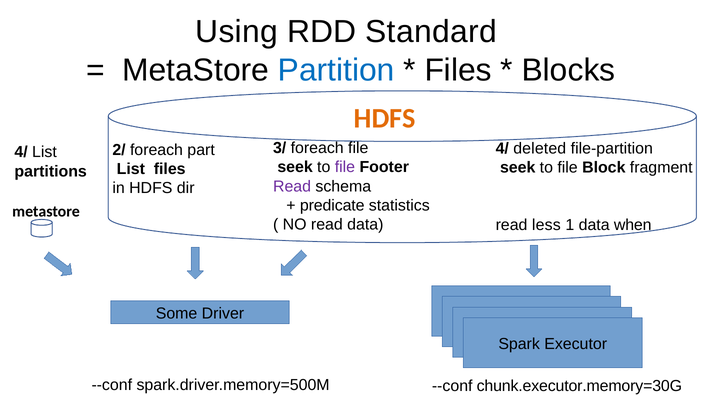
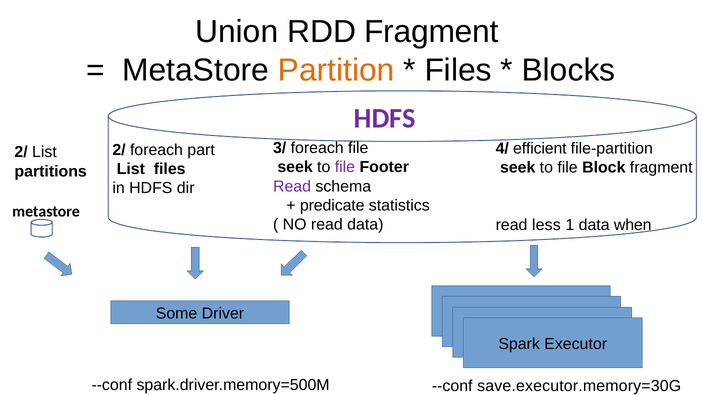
Using: Using -> Union
RDD Standard: Standard -> Fragment
Partition colour: blue -> orange
HDFS at (385, 118) colour: orange -> purple
deleted: deleted -> efficient
4/ at (21, 152): 4/ -> 2/
chunk.executor.memory=30G: chunk.executor.memory=30G -> save.executor.memory=30G
